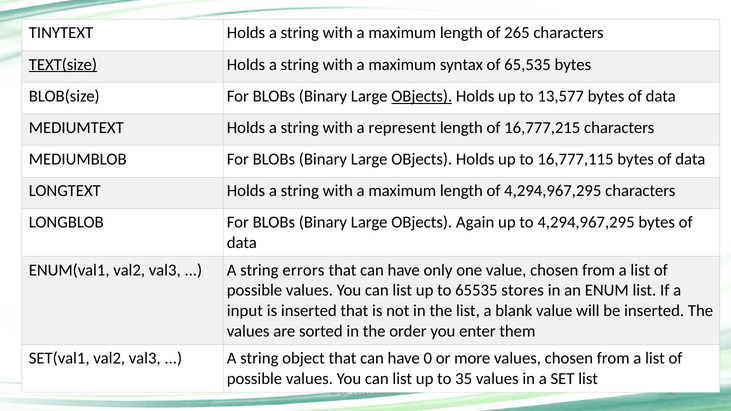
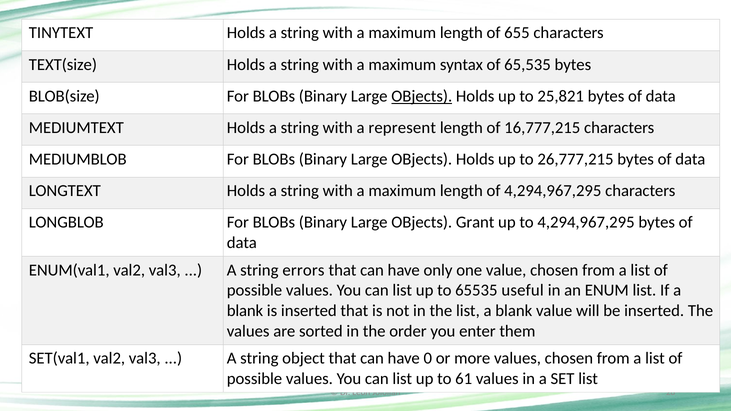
265: 265 -> 655
TEXT(size underline: present -> none
13,577: 13,577 -> 25,821
16,777,115: 16,777,115 -> 26,777,215
Again: Again -> Grant
stores: stores -> useful
input at (245, 311): input -> blank
35: 35 -> 61
